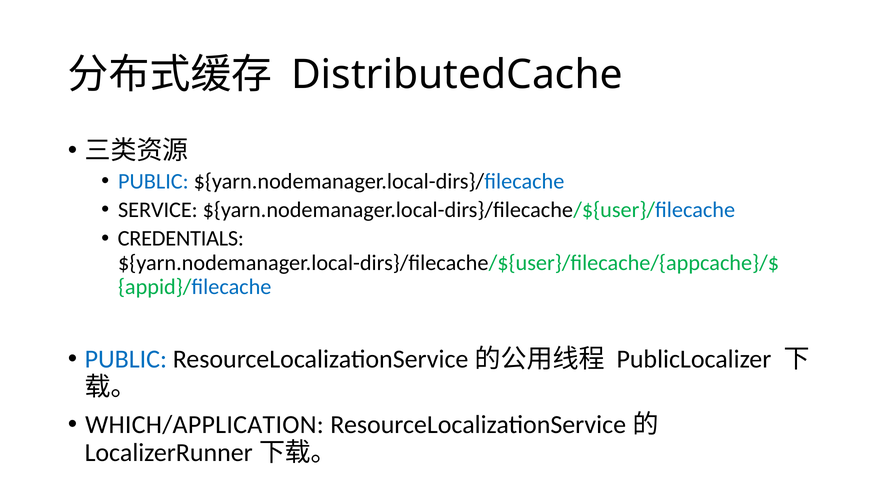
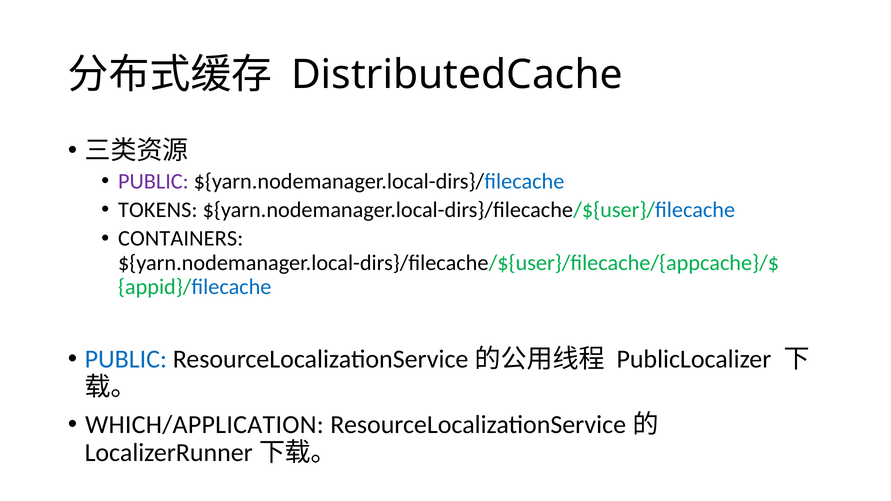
PUBLIC at (153, 181) colour: blue -> purple
SERVICE: SERVICE -> TOKENS
CREDENTIALS: CREDENTIALS -> CONTAINERS
